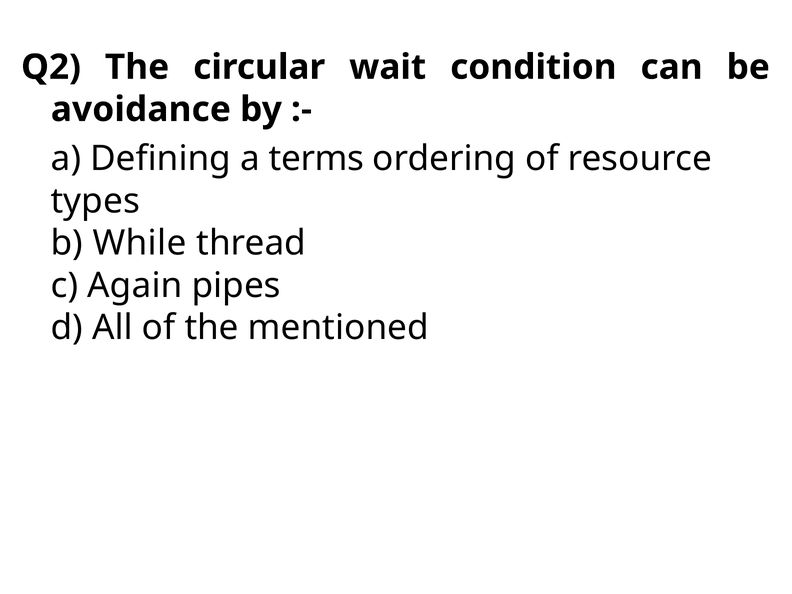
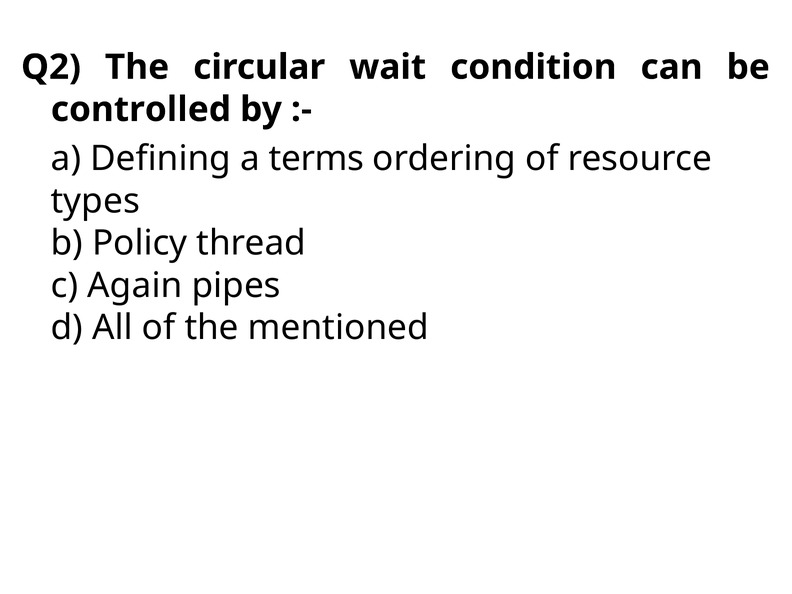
avoidance: avoidance -> controlled
While: While -> Policy
